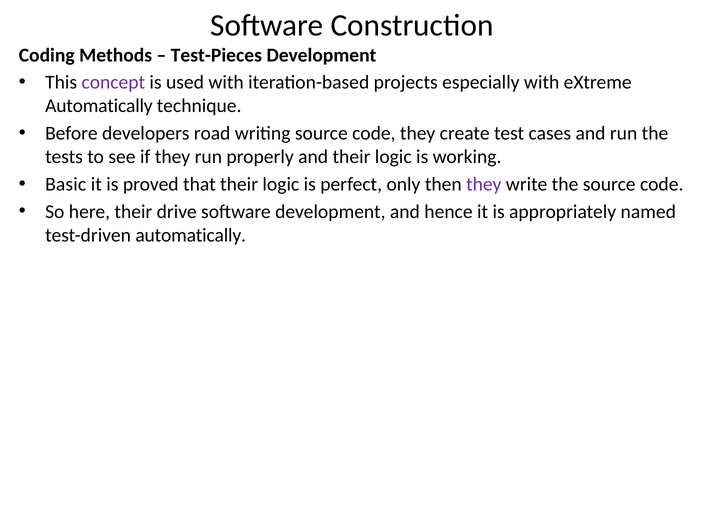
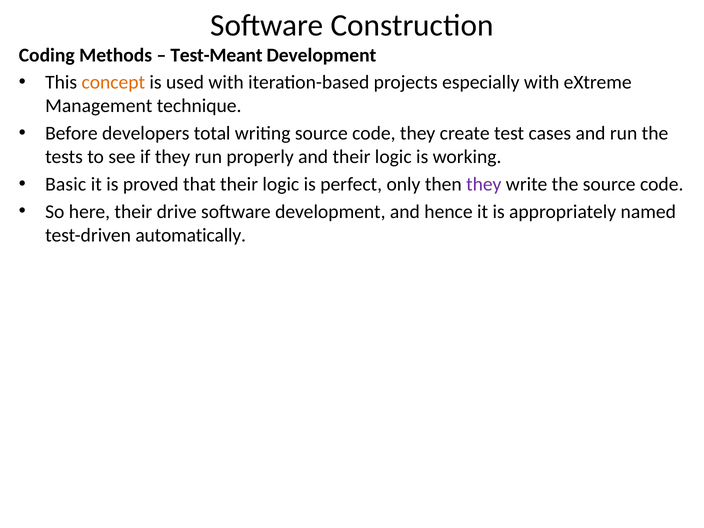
Test-Pieces: Test-Pieces -> Test-Meant
concept colour: purple -> orange
Automatically at (99, 106): Automatically -> Management
road: road -> total
